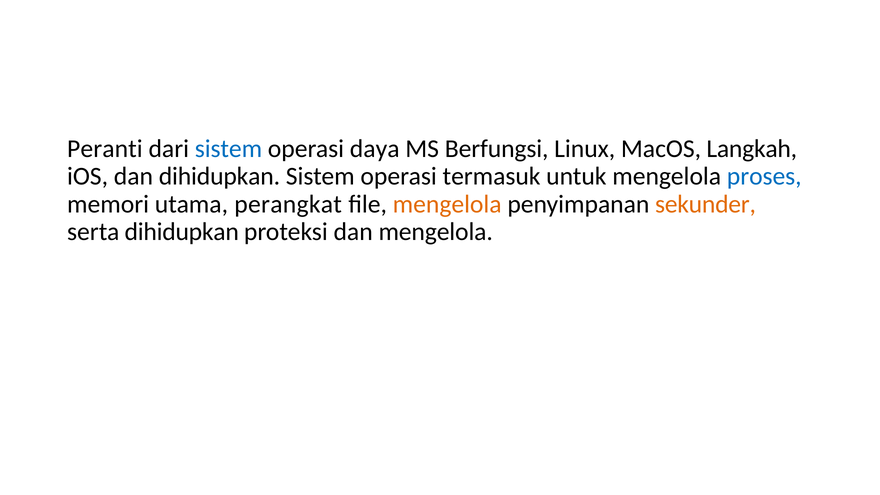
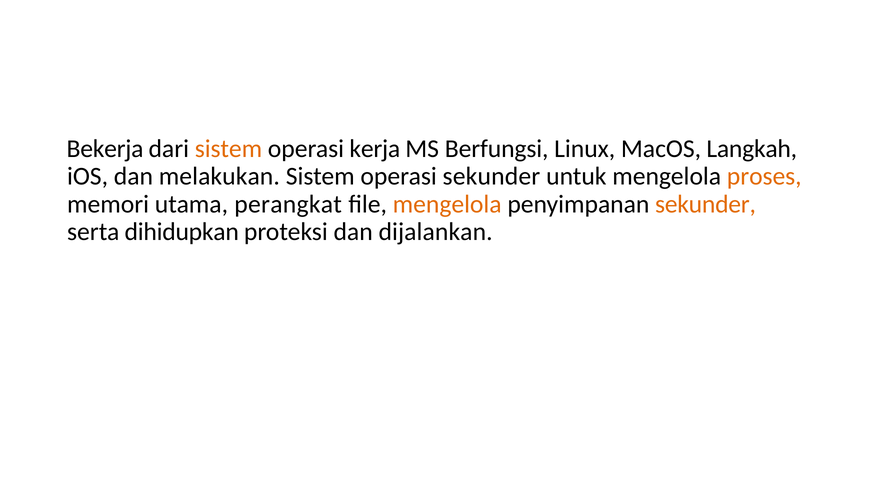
Peranti: Peranti -> Bekerja
sistem at (228, 149) colour: blue -> orange
daya: daya -> kerja
dan dihidupkan: dihidupkan -> melakukan
operasi termasuk: termasuk -> sekunder
proses colour: blue -> orange
dan mengelola: mengelola -> dijalankan
